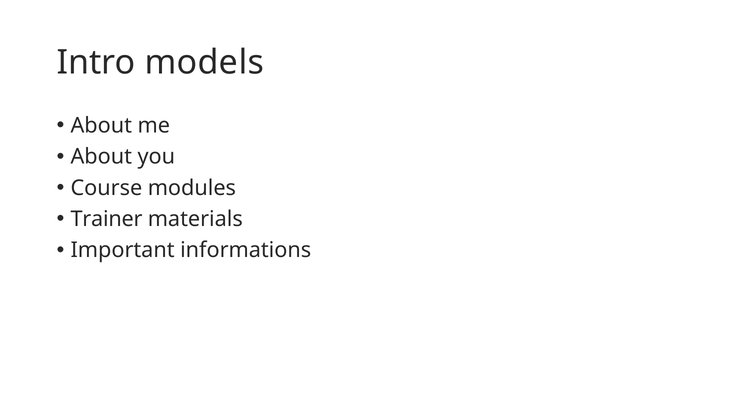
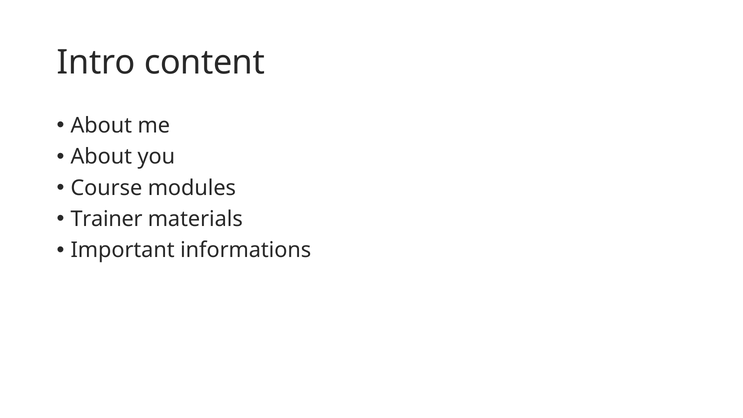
models: models -> content
